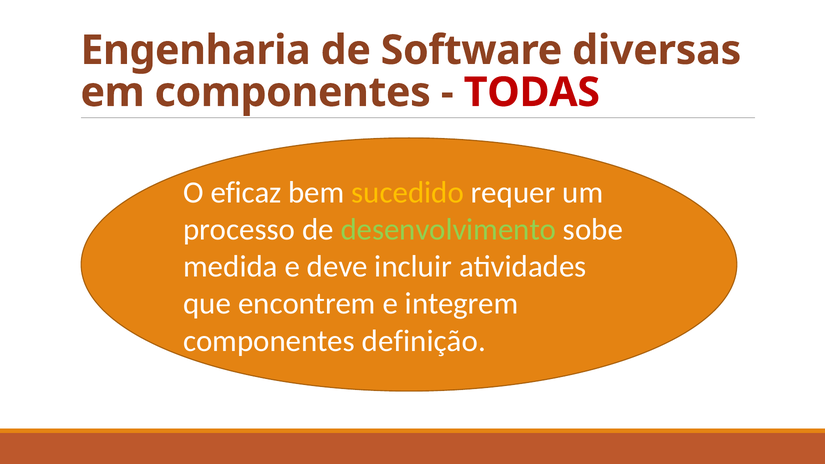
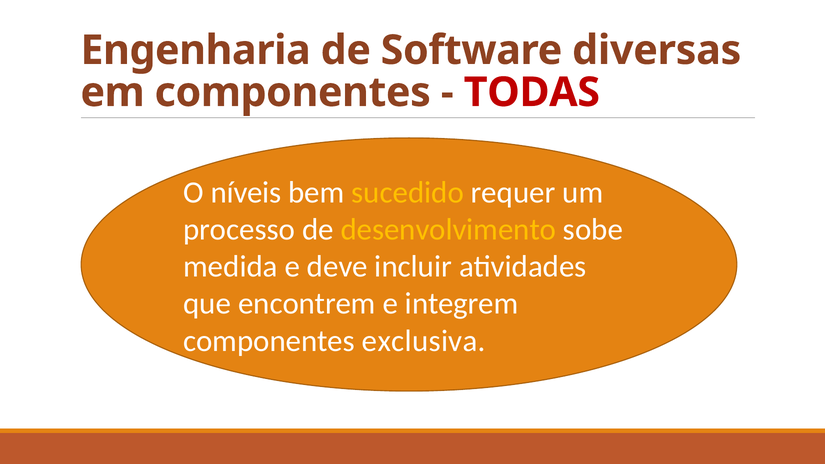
eficaz: eficaz -> níveis
desenvolvimento colour: light green -> yellow
definição: definição -> exclusiva
